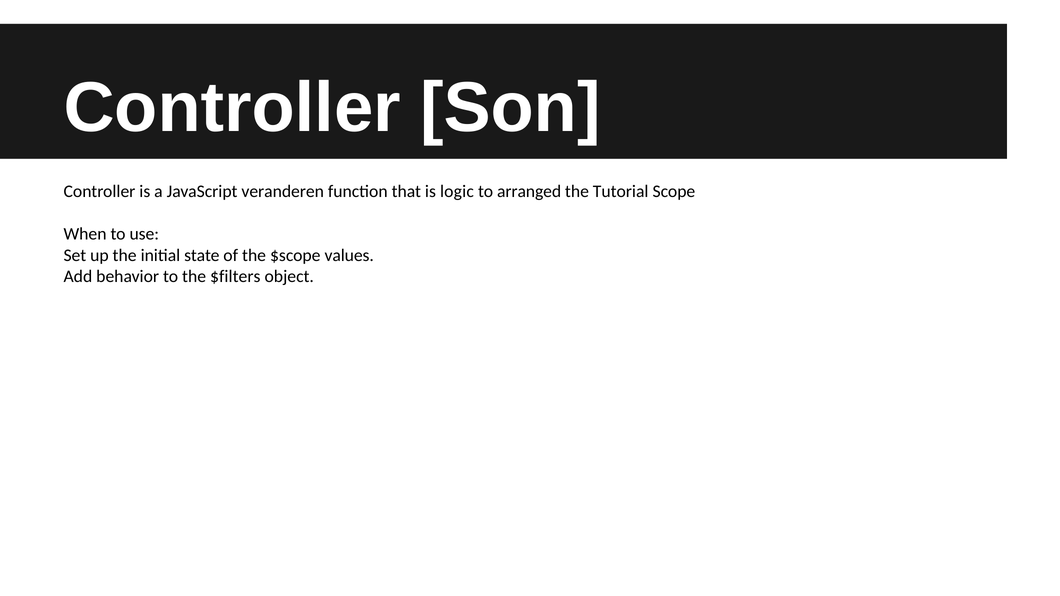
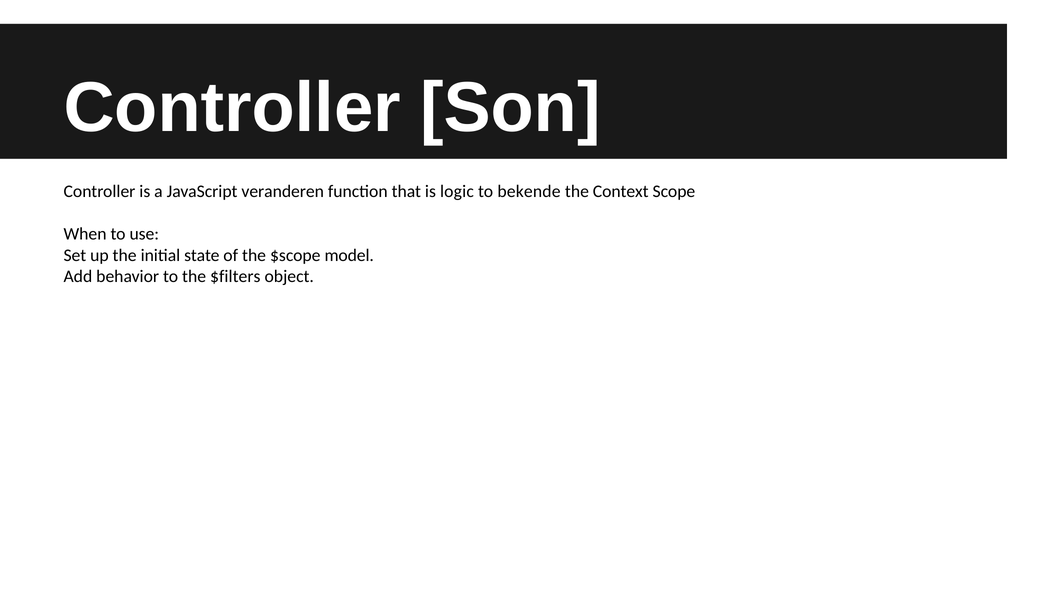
arranged: arranged -> bekende
Tutorial: Tutorial -> Context
values: values -> model
